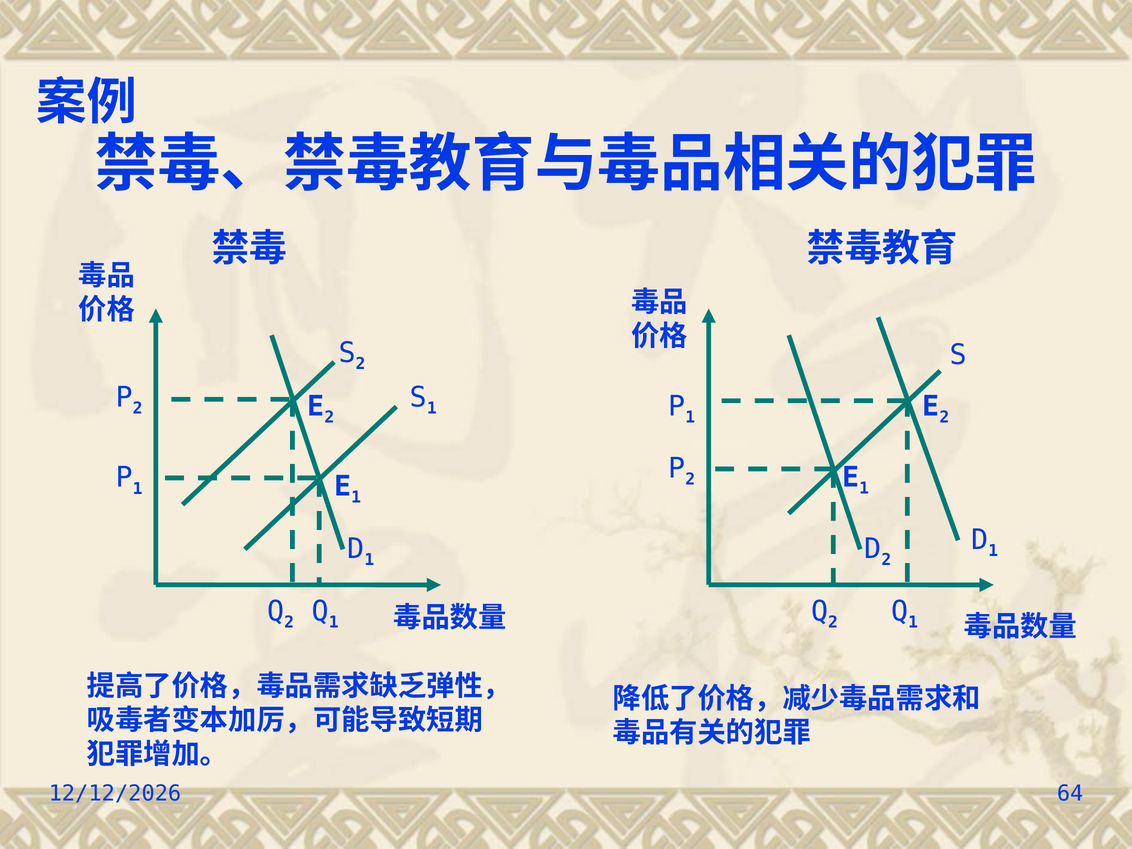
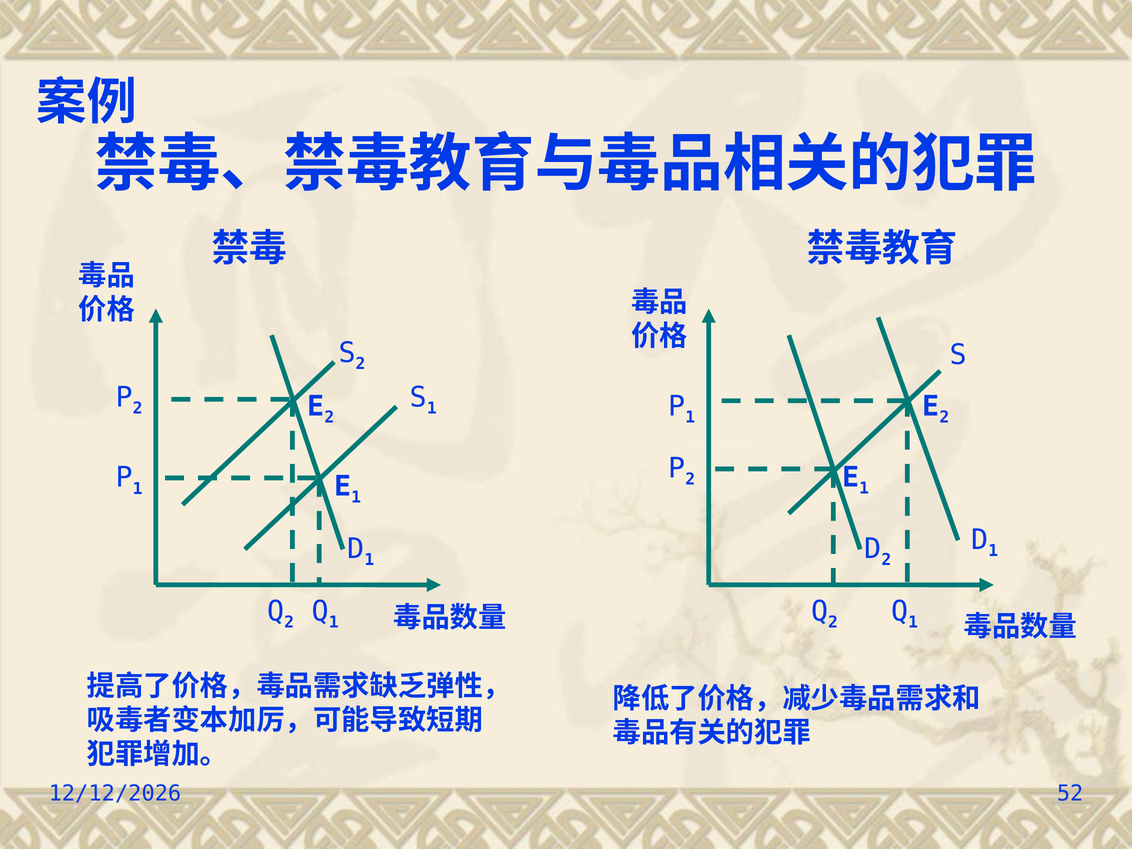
64: 64 -> 52
